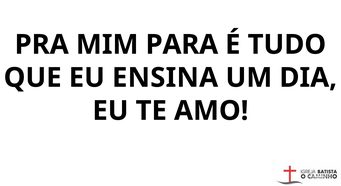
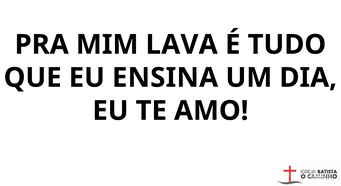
PARA: PARA -> LAVA
